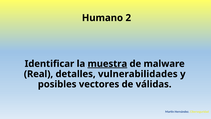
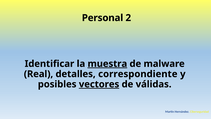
Humano: Humano -> Personal
vulnerabilidades: vulnerabilidades -> correspondiente
vectores underline: none -> present
